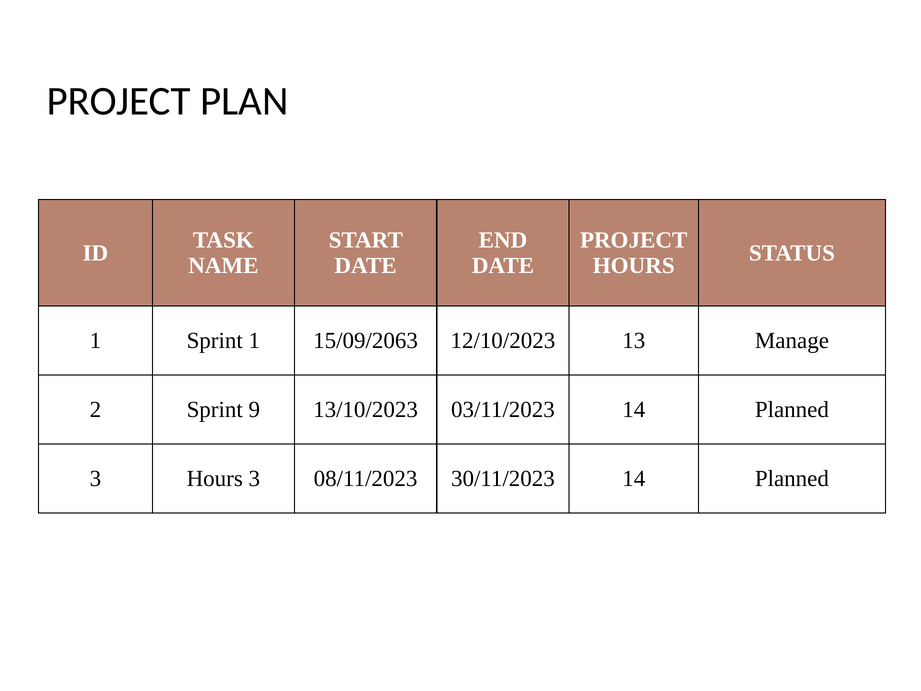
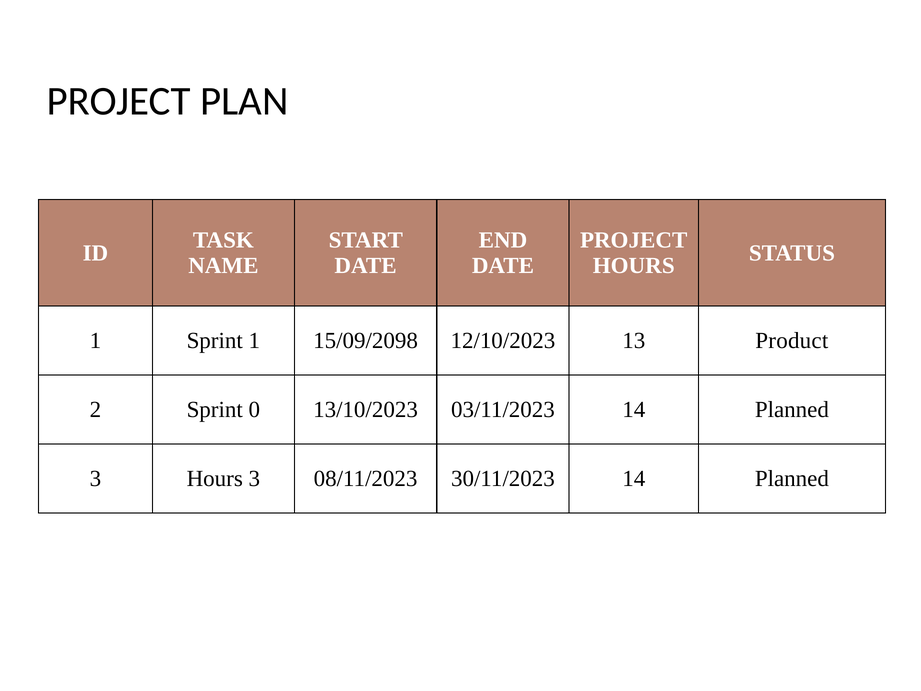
15/09/2063: 15/09/2063 -> 15/09/2098
Manage: Manage -> Product
9: 9 -> 0
